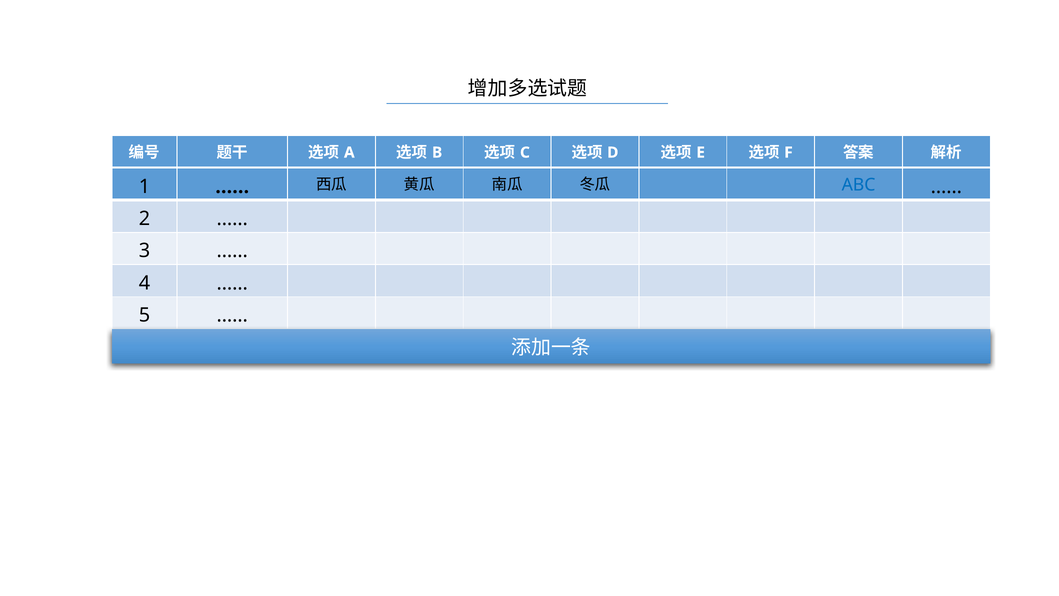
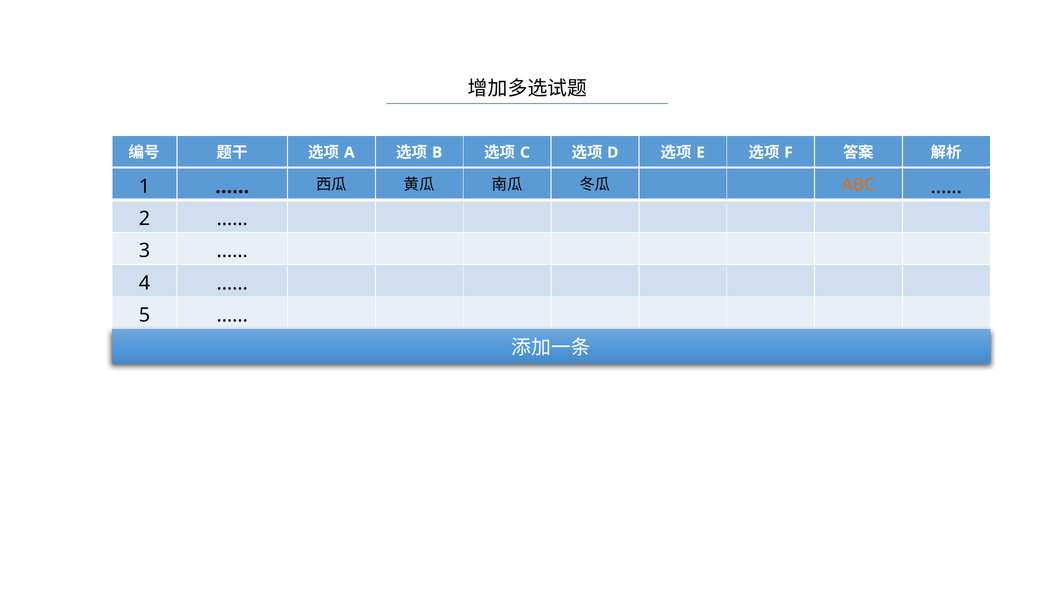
ABC colour: blue -> orange
